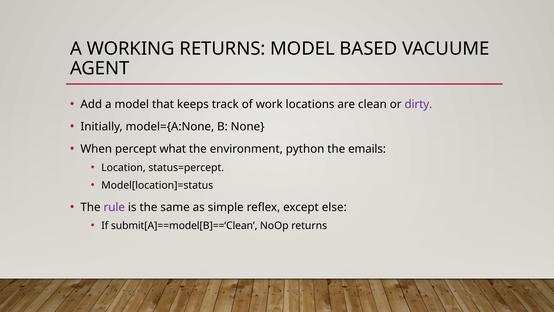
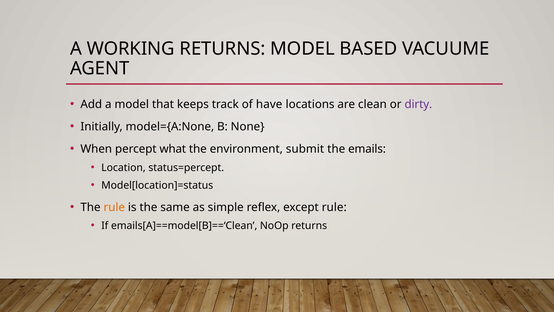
work: work -> have
python: python -> submit
rule at (114, 207) colour: purple -> orange
except else: else -> rule
submit[A]==model[B]==‘Clean: submit[A]==model[B]==‘Clean -> emails[A]==model[B]==‘Clean
